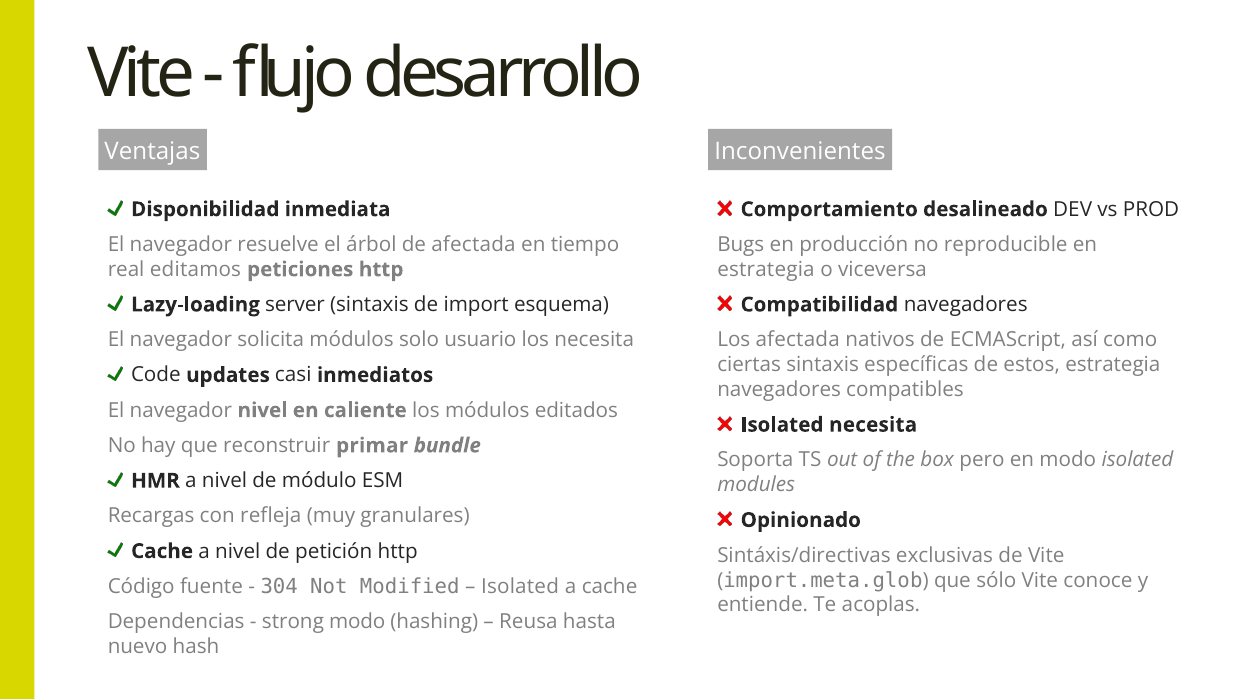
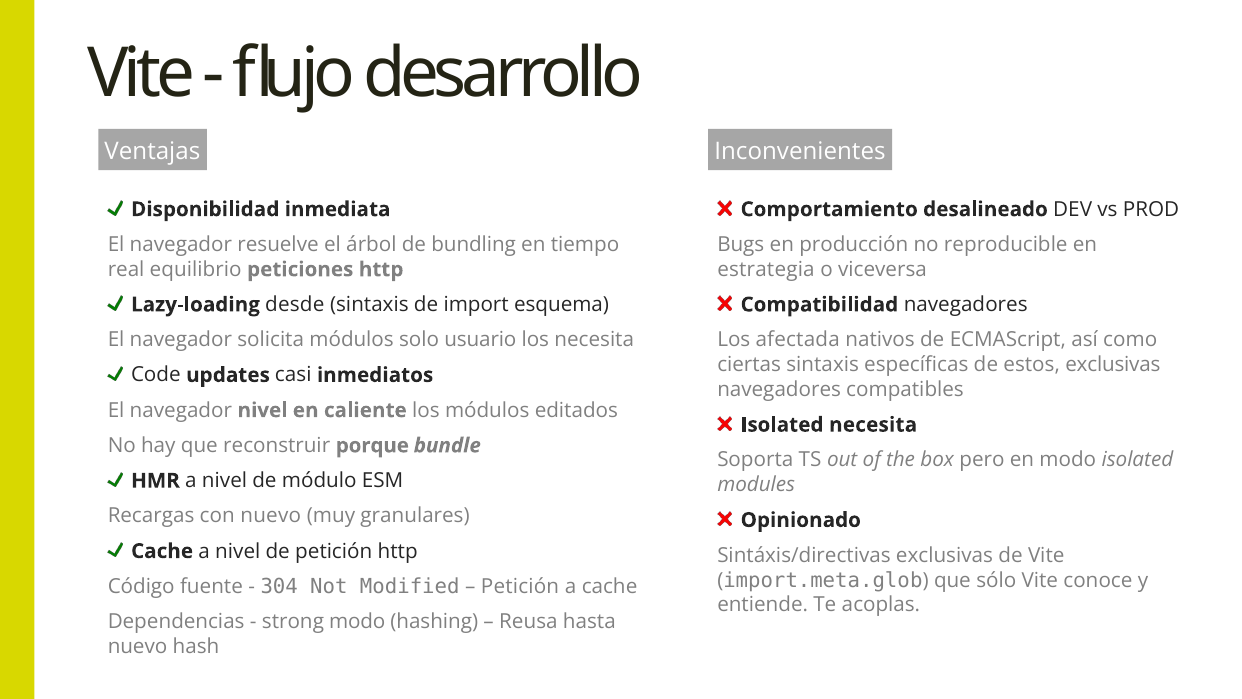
de afectada: afectada -> bundling
editamos: editamos -> equilibrio
server: server -> desde
estos estrategia: estrategia -> exclusivas
primar: primar -> porque
con refleja: refleja -> nuevo
Isolated at (520, 586): Isolated -> Petición
